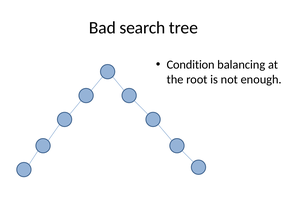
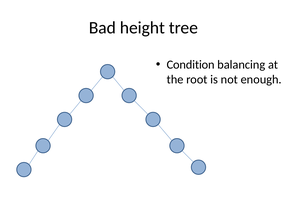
search: search -> height
